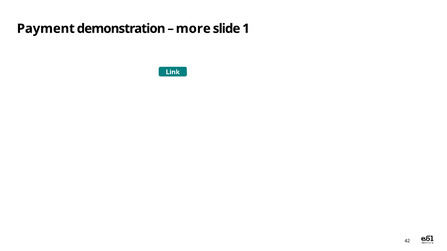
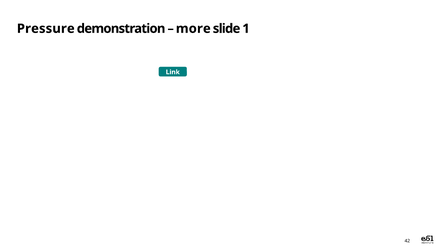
Payment: Payment -> Pressure
